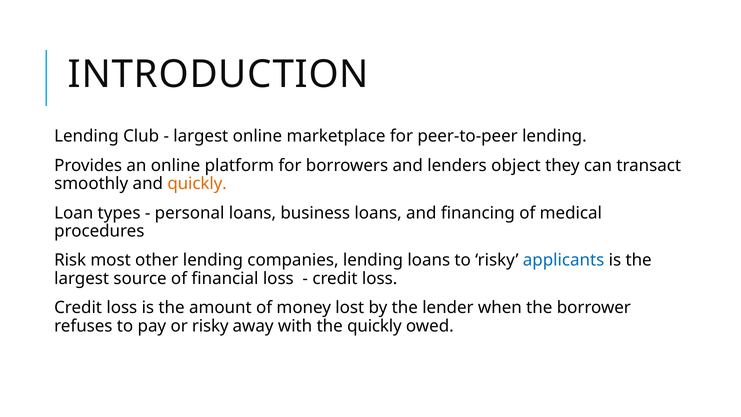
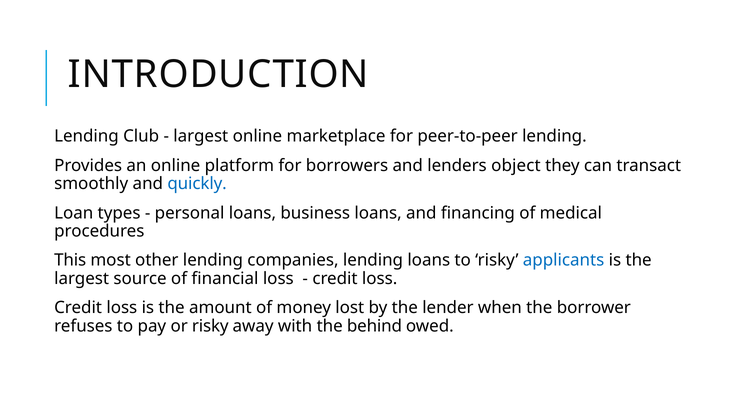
quickly at (197, 184) colour: orange -> blue
Risk: Risk -> This
the quickly: quickly -> behind
